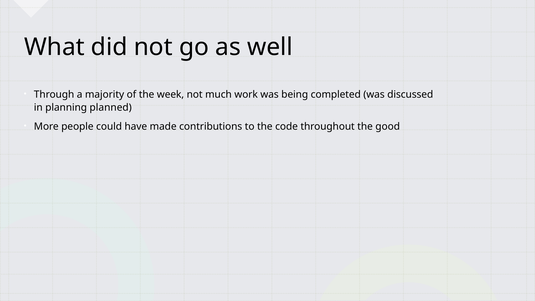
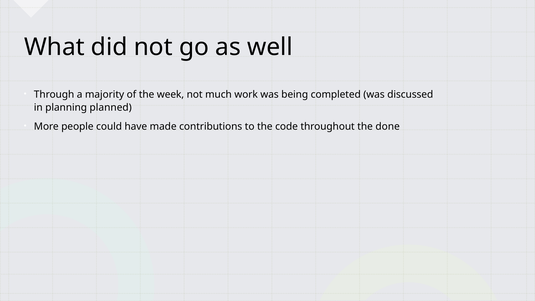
good: good -> done
